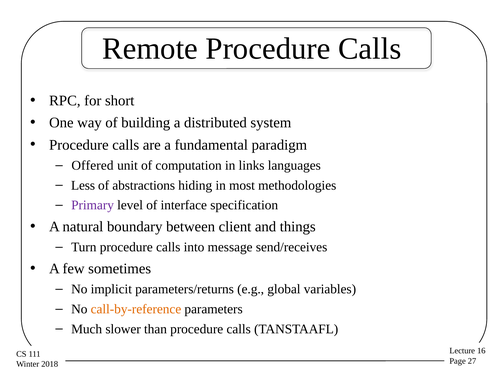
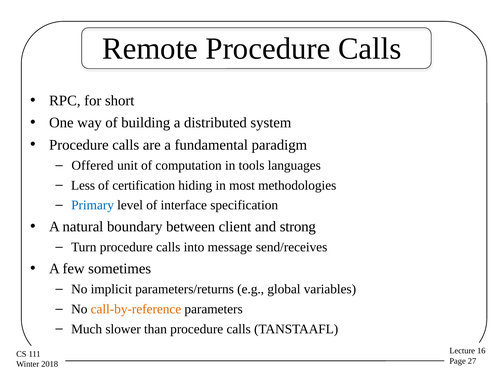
links: links -> tools
abstractions: abstractions -> certification
Primary colour: purple -> blue
things: things -> strong
